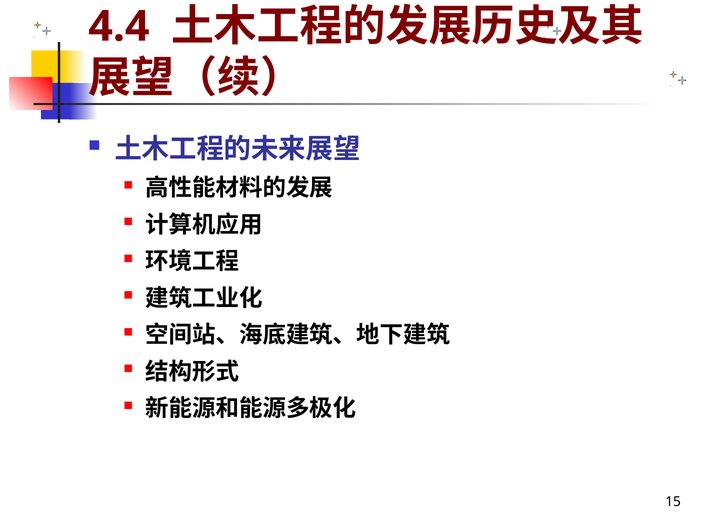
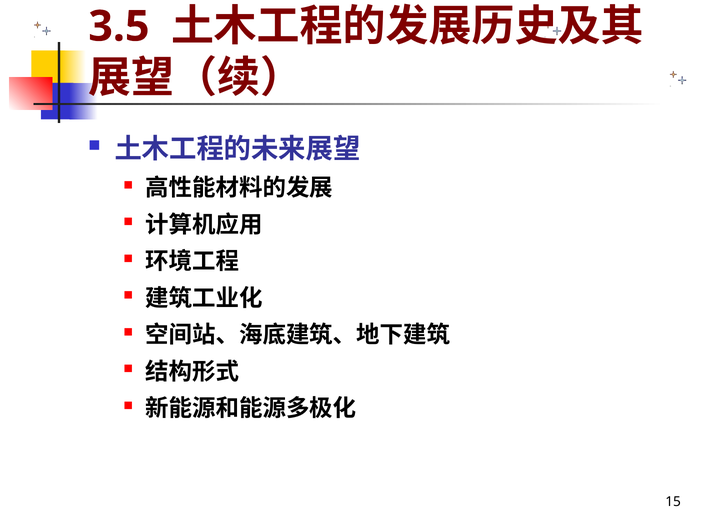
4.4: 4.4 -> 3.5
